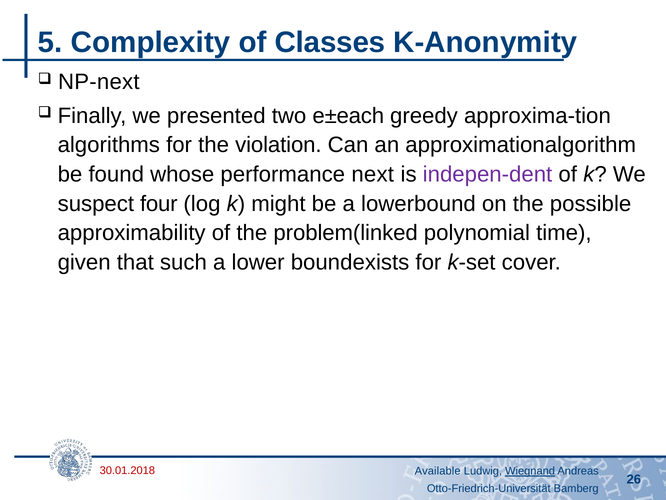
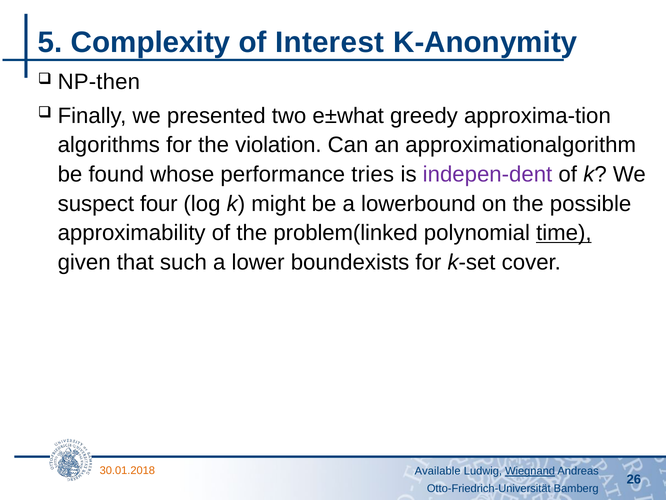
Classes: Classes -> Interest
NP-next: NP-next -> NP-then
e±each: e±each -> e±what
next: next -> tries
time underline: none -> present
30.01.2018 colour: red -> orange
